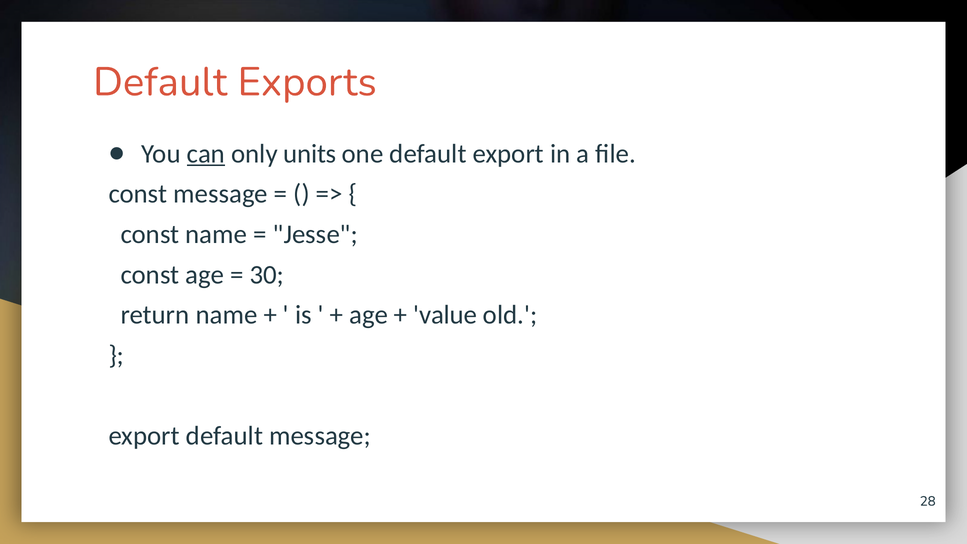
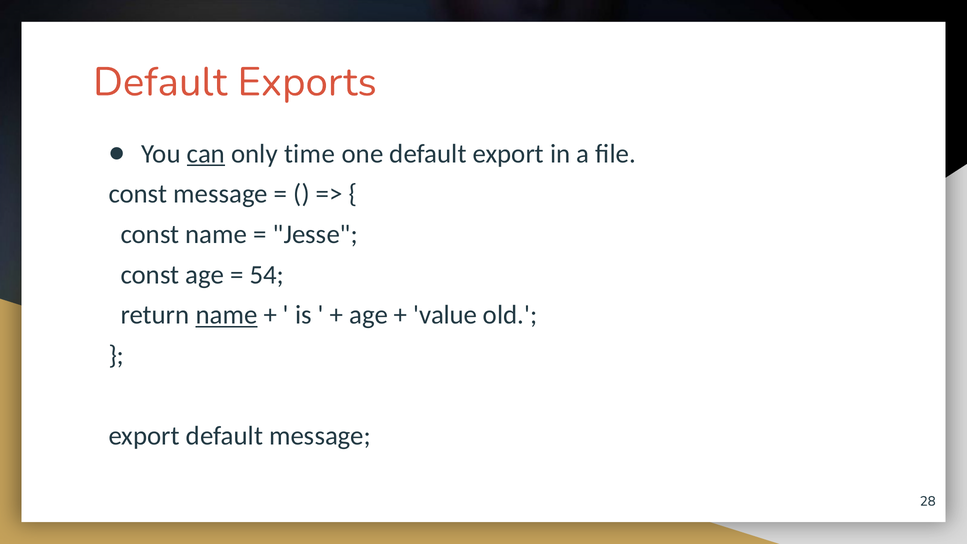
units: units -> time
30: 30 -> 54
name at (226, 315) underline: none -> present
